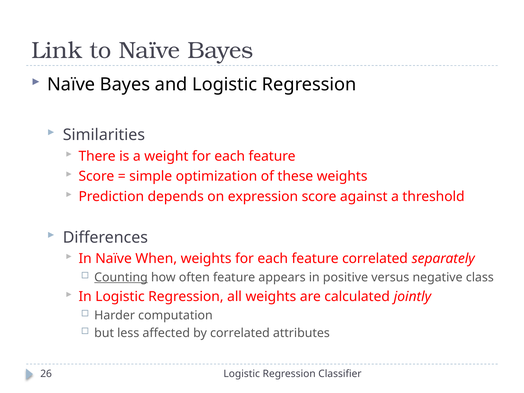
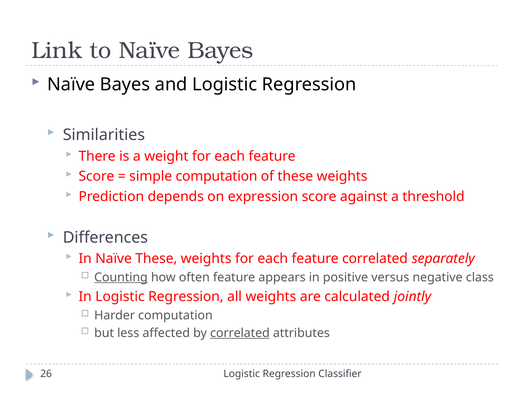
simple optimization: optimization -> computation
Naïve When: When -> These
correlated at (240, 333) underline: none -> present
